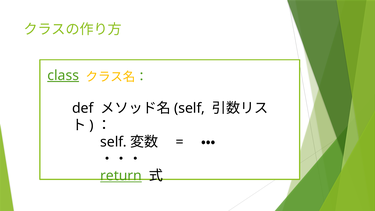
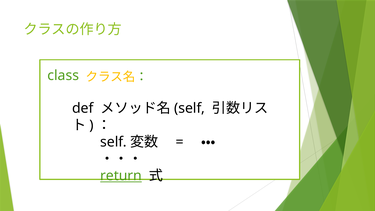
class underline: present -> none
